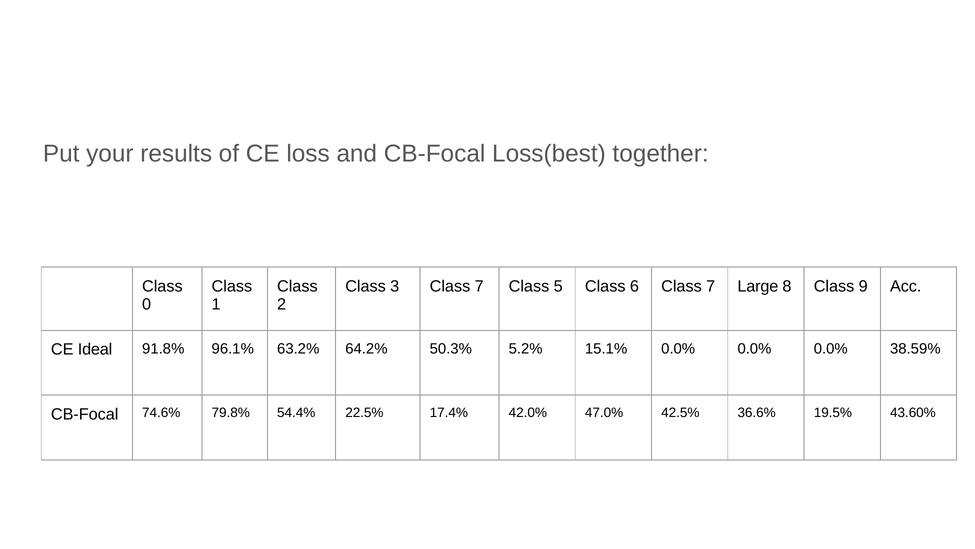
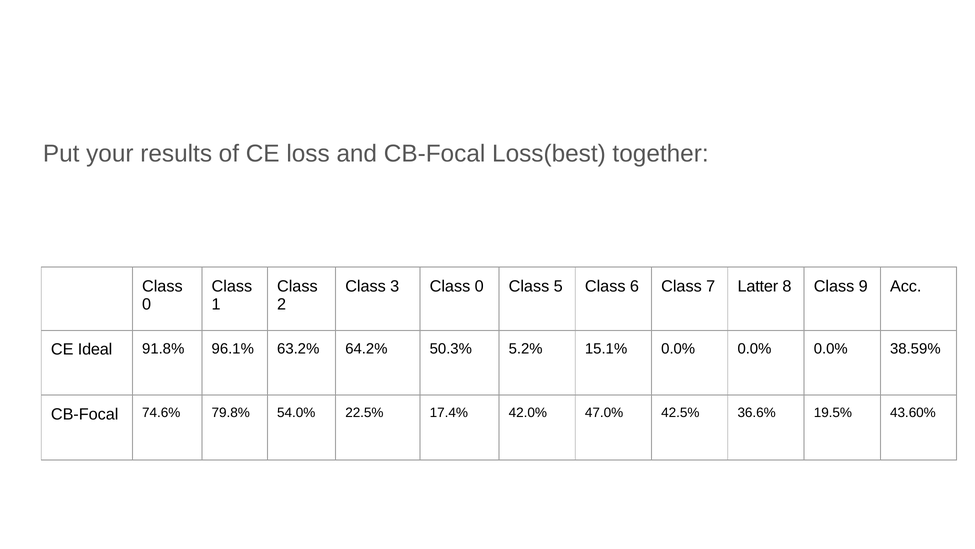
3 Class 7: 7 -> 0
Large: Large -> Latter
54.4%: 54.4% -> 54.0%
